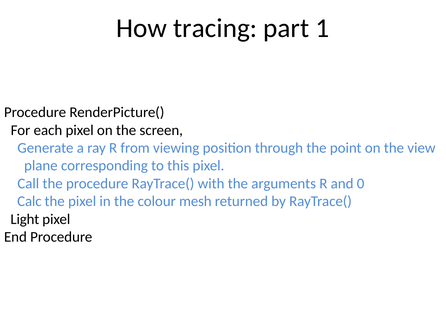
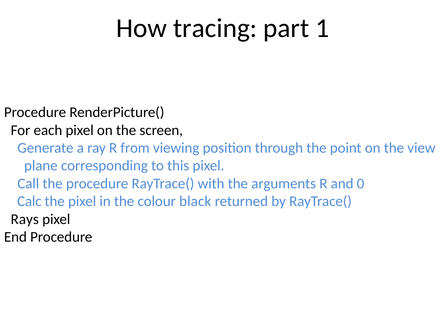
mesh: mesh -> black
Light: Light -> Rays
